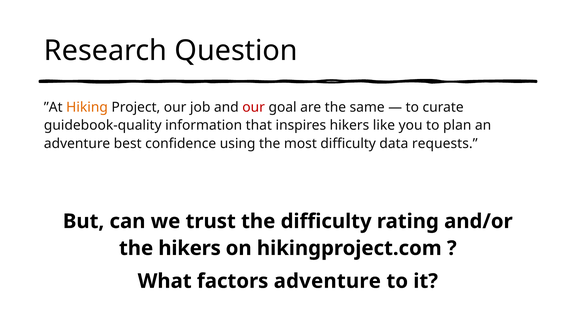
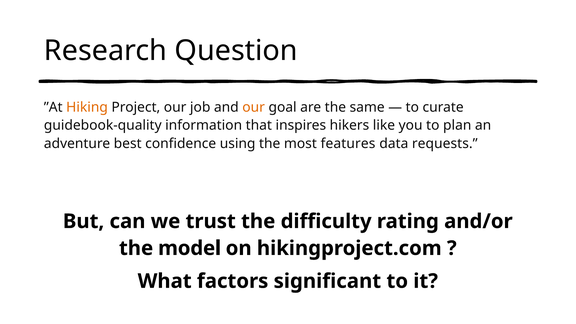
our at (254, 107) colour: red -> orange
most difficulty: difficulty -> features
the hikers: hikers -> model
factors adventure: adventure -> significant
